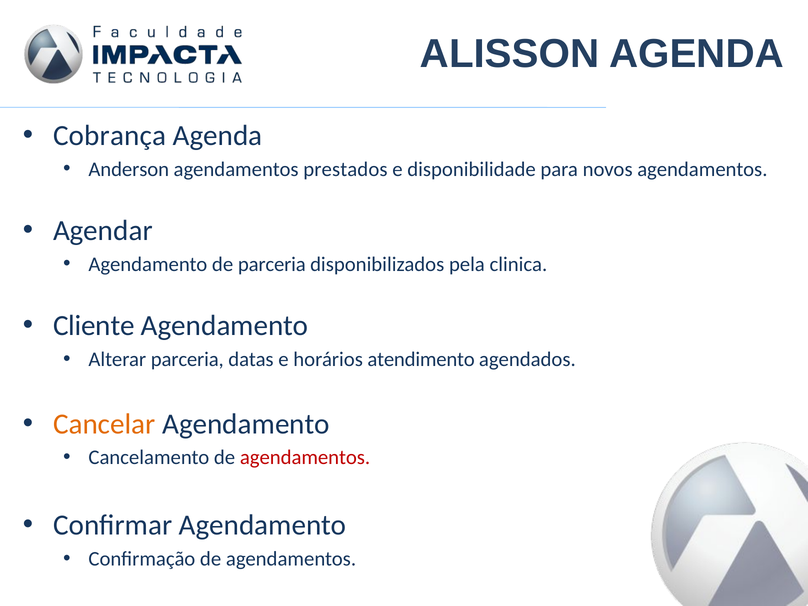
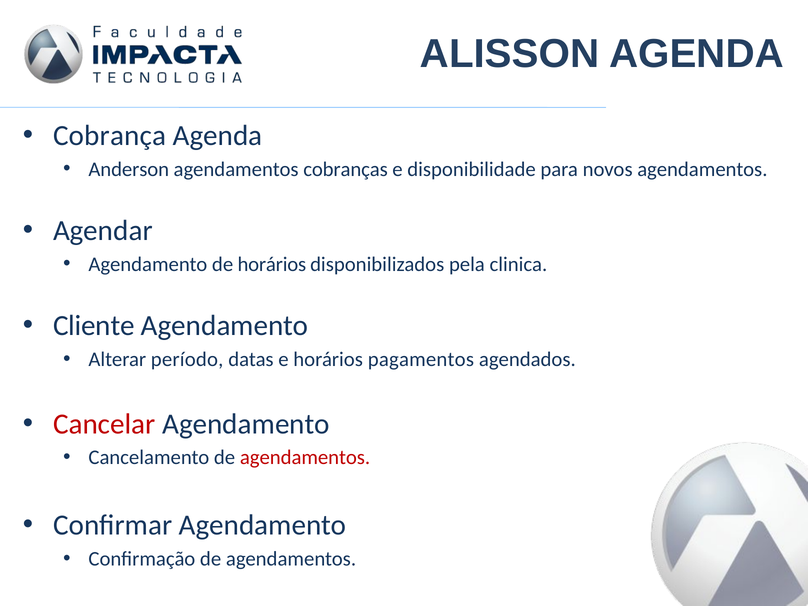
prestados: prestados -> cobranças
de parceria: parceria -> horários
Alterar parceria: parceria -> período
atendimento: atendimento -> pagamentos
Cancelar colour: orange -> red
